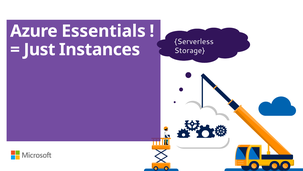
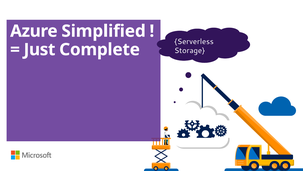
Essentials: Essentials -> Simplified
Instances: Instances -> Complete
